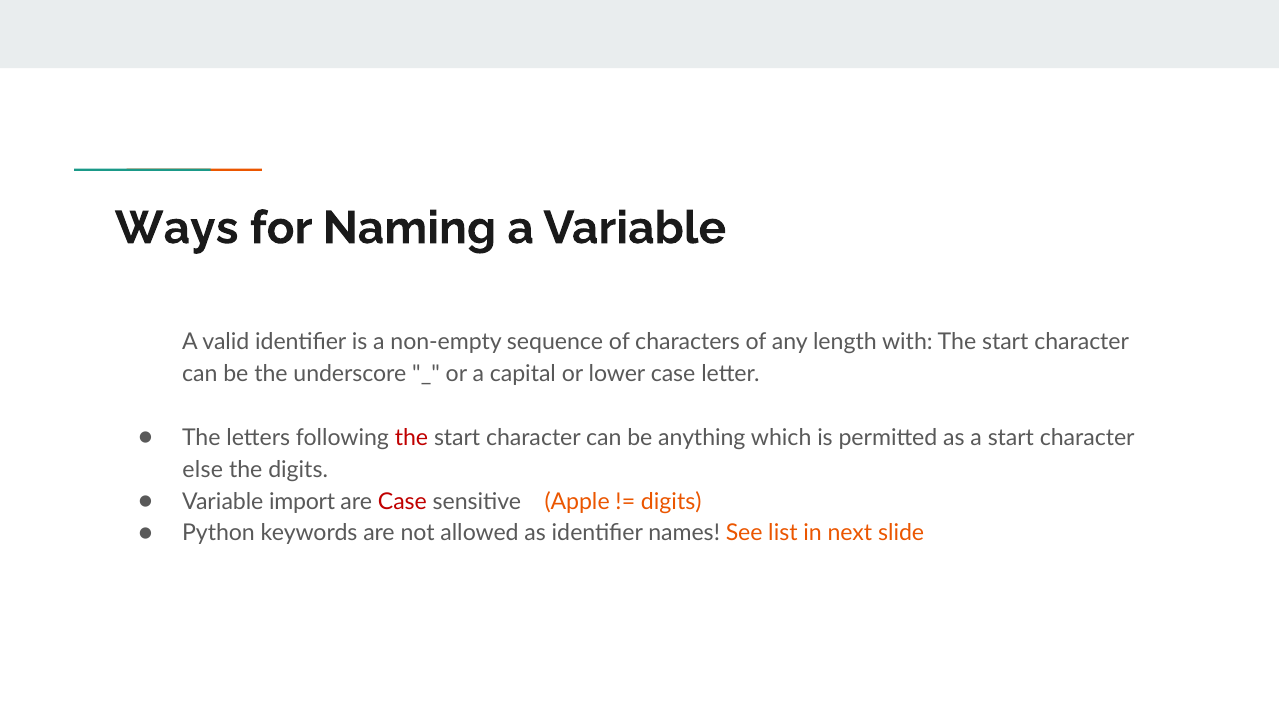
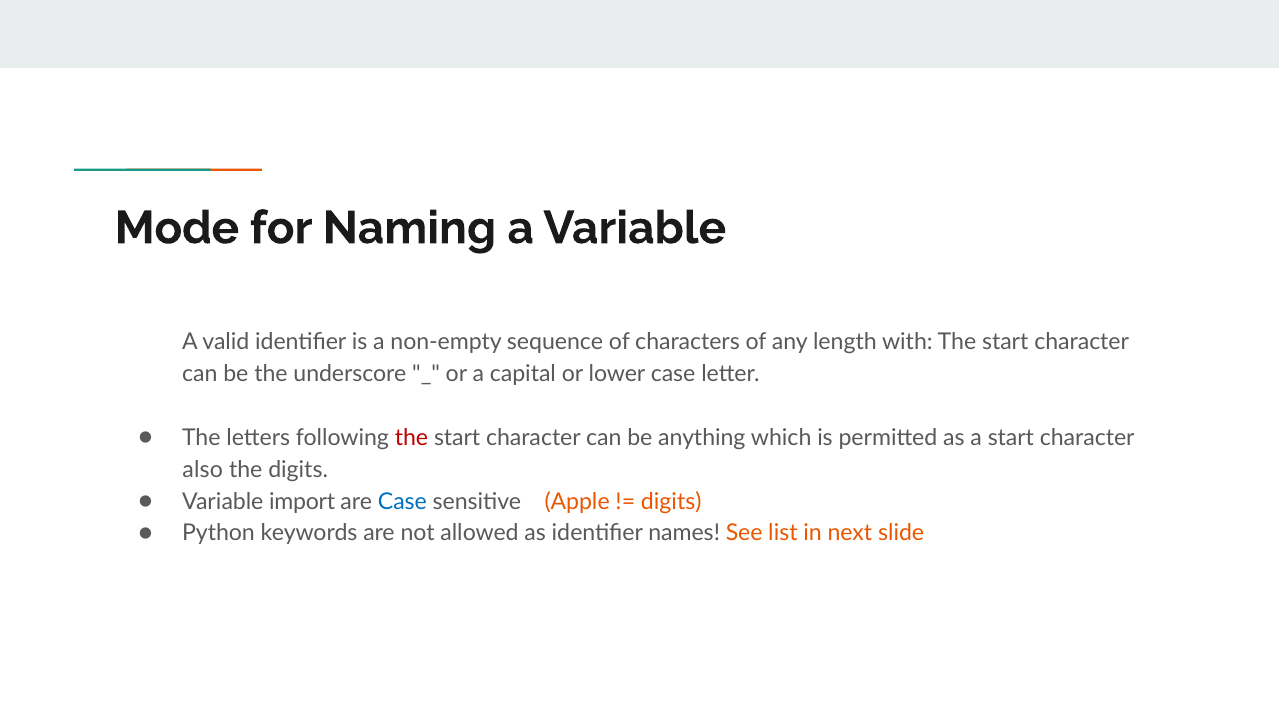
Ways: Ways -> Mode
else: else -> also
Case at (402, 502) colour: red -> blue
